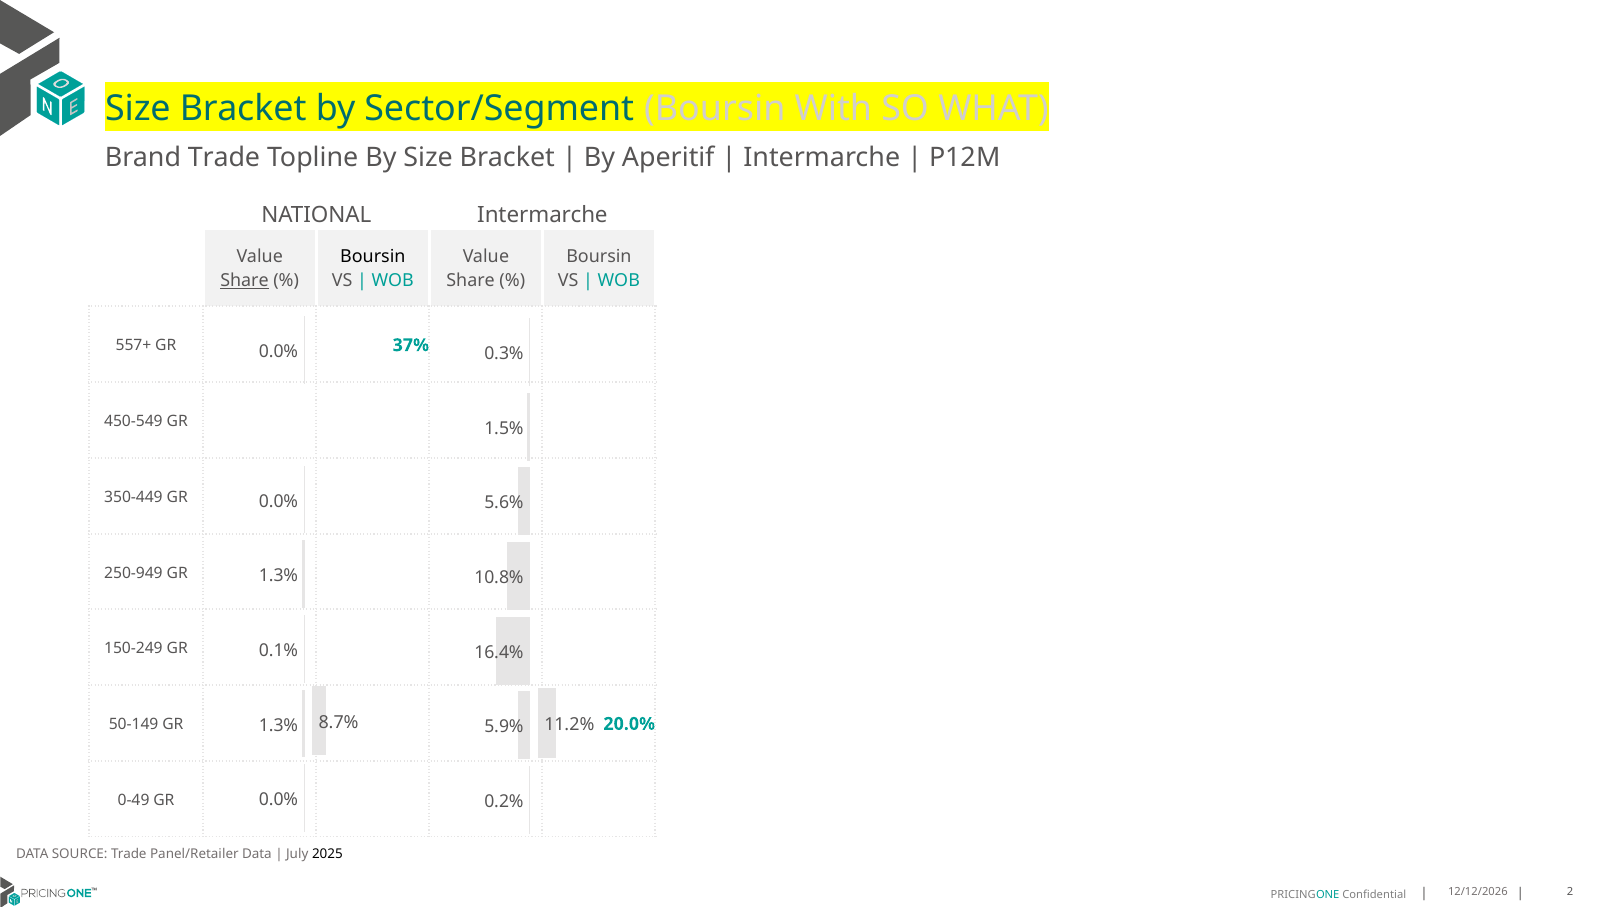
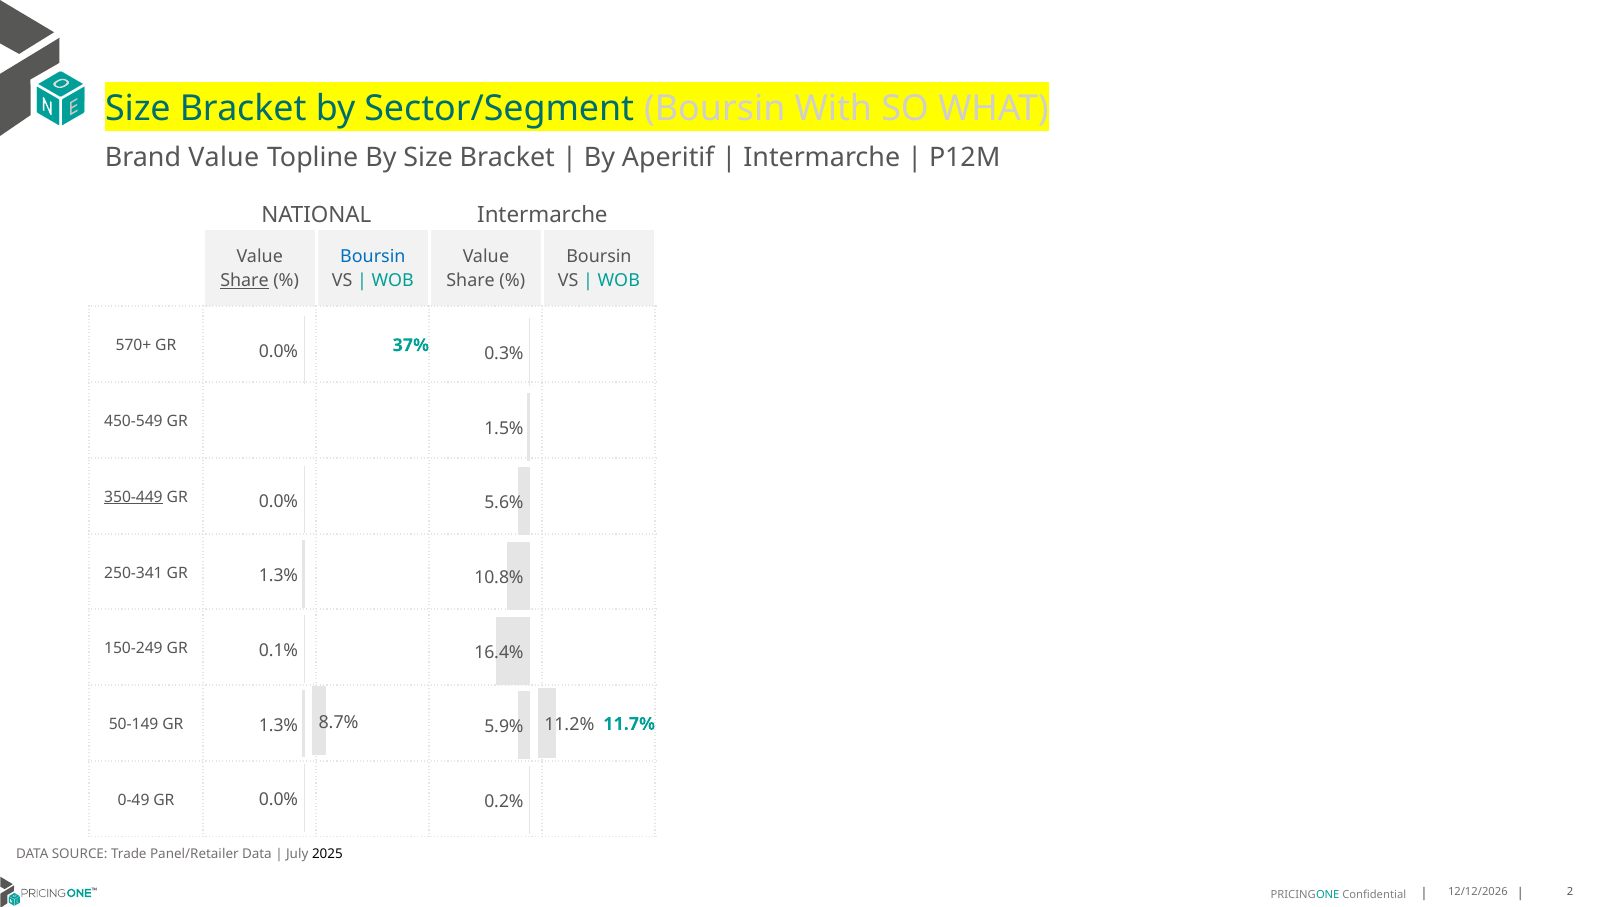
Brand Trade: Trade -> Value
Boursin at (373, 256) colour: black -> blue
557+: 557+ -> 570+
350-449 underline: none -> present
250-949: 250-949 -> 250-341
20.0%: 20.0% -> 11.7%
